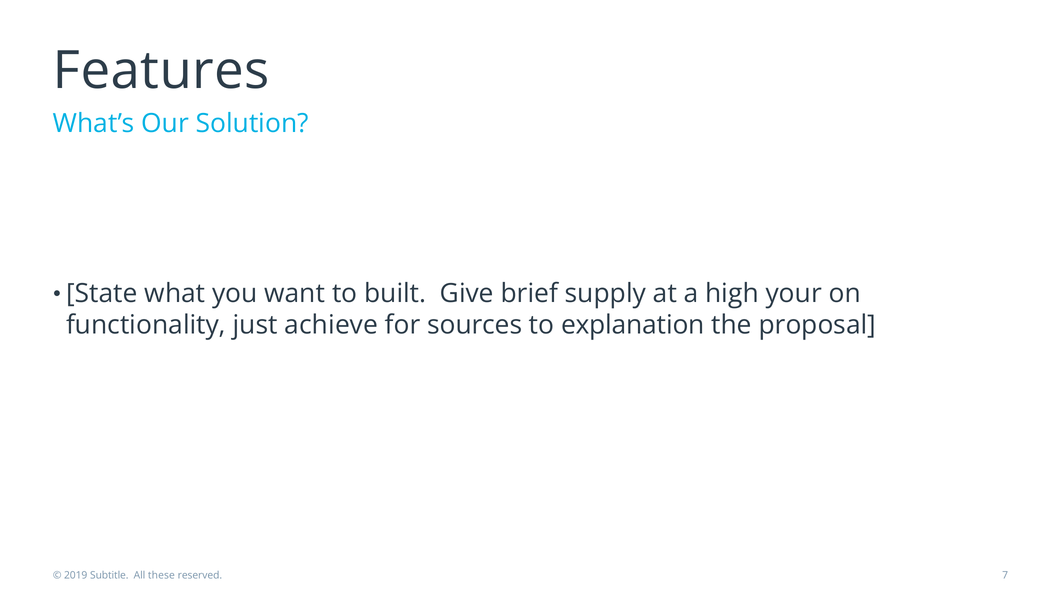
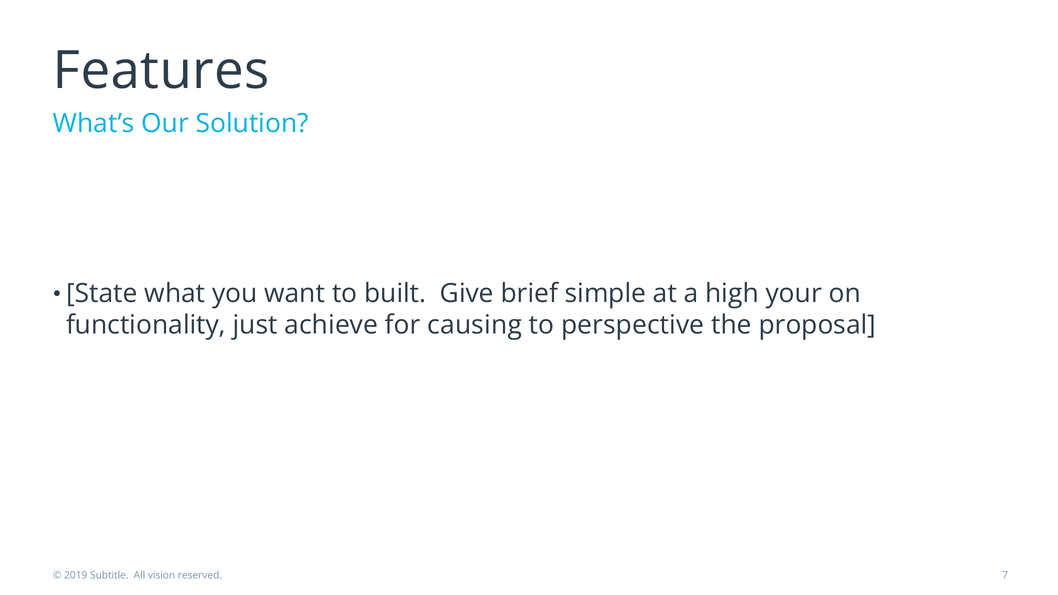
supply: supply -> simple
sources: sources -> causing
explanation: explanation -> perspective
these: these -> vision
